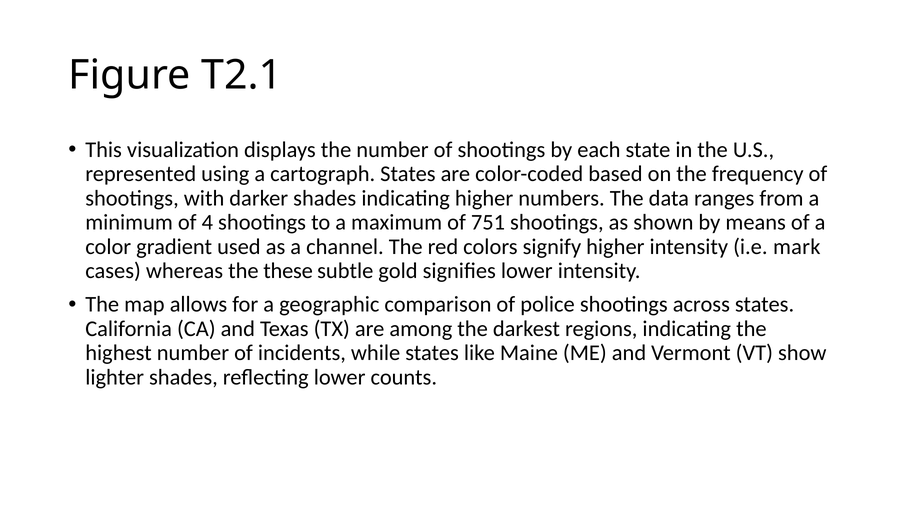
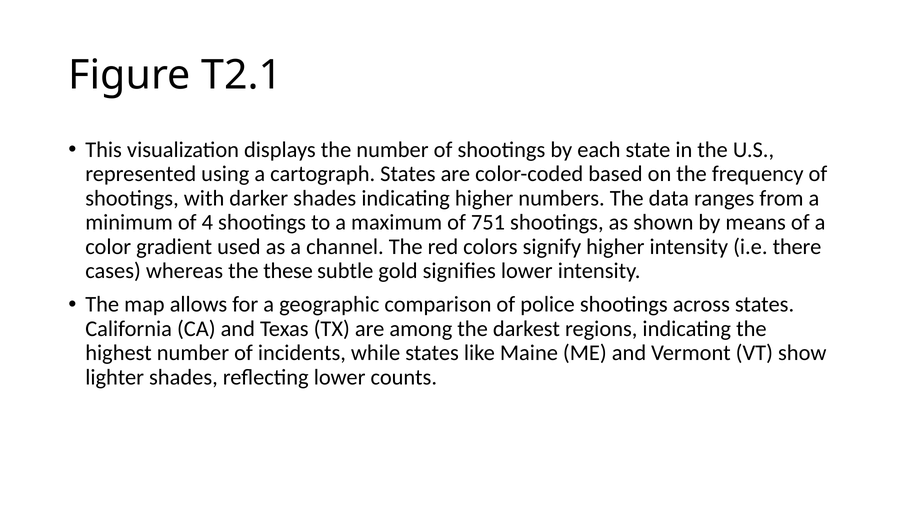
mark: mark -> there
